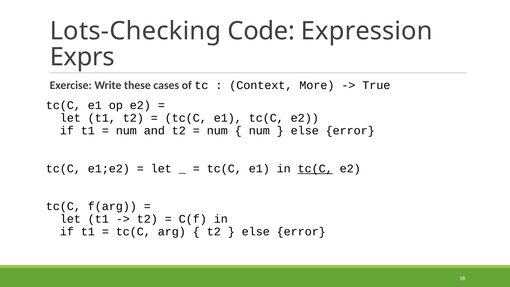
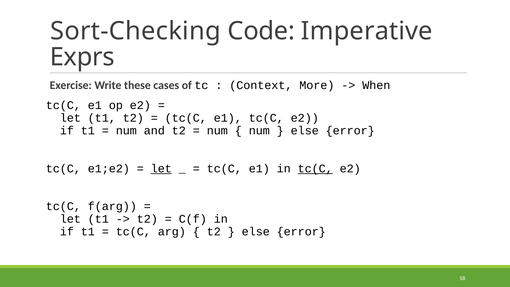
Lots-Checking: Lots-Checking -> Sort-Checking
Expression: Expression -> Imperative
True: True -> When
let at (161, 169) underline: none -> present
